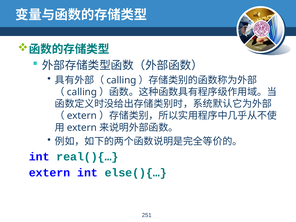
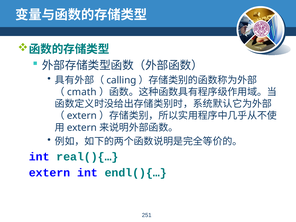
calling at (82, 92): calling -> cmath
else(){…: else(){… -> endl(){…
